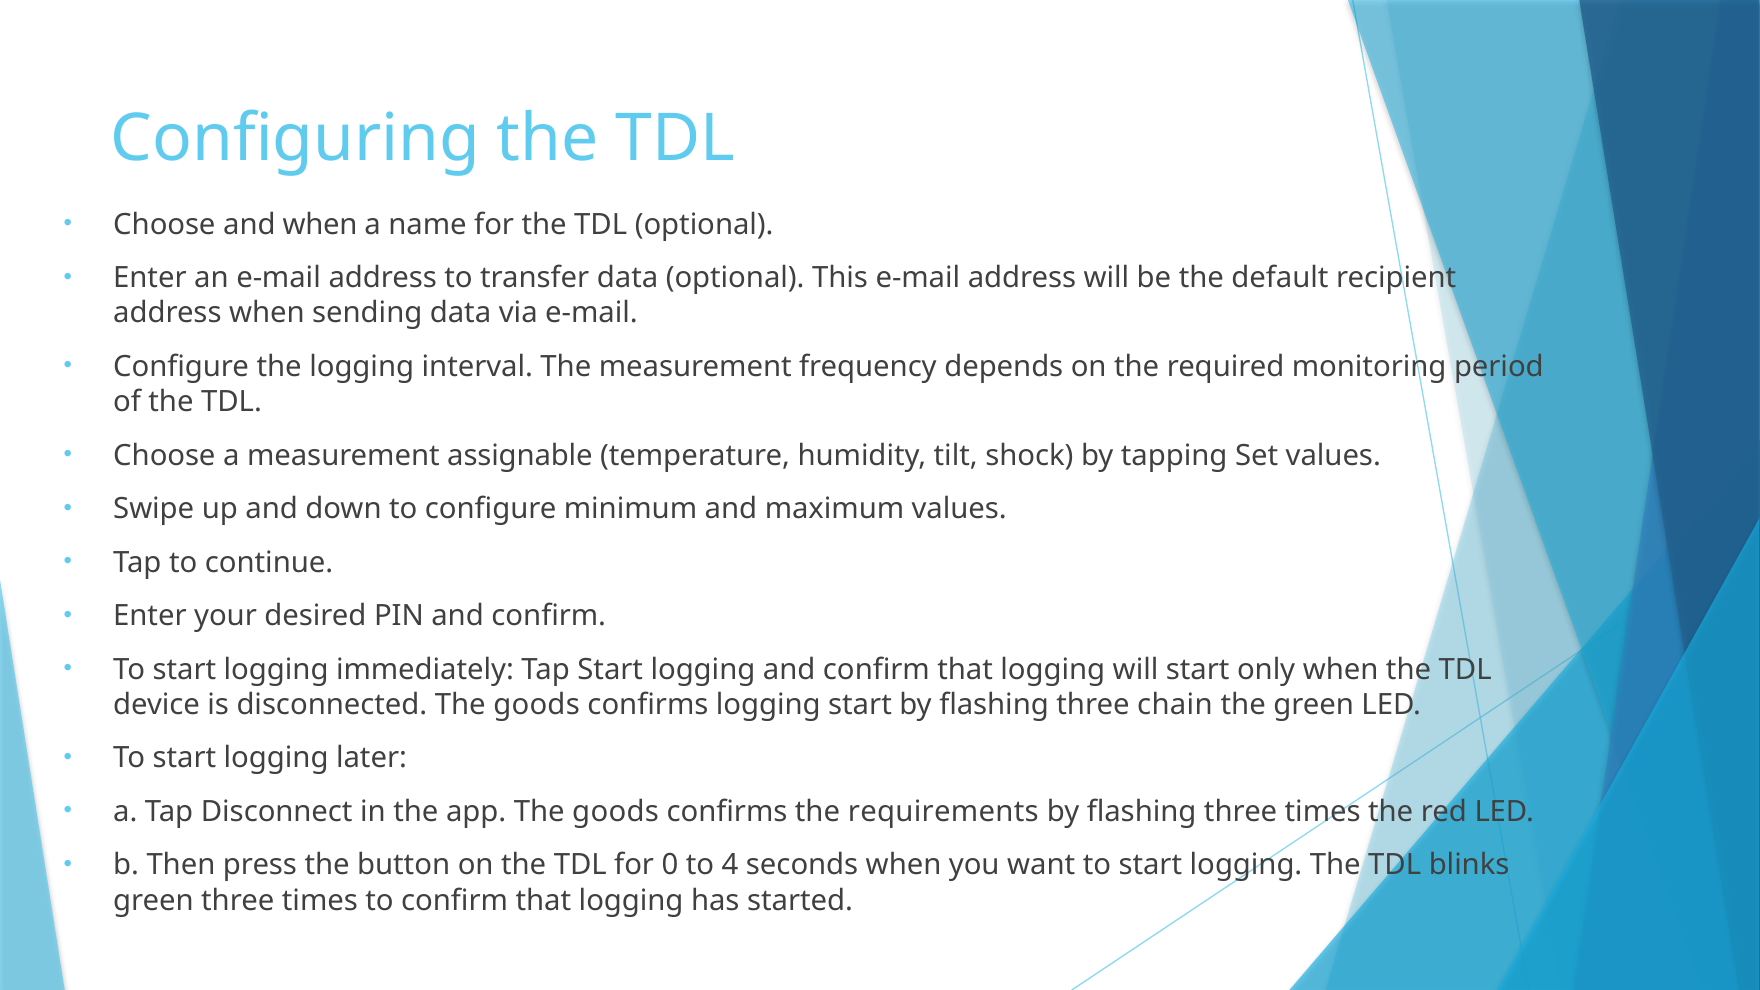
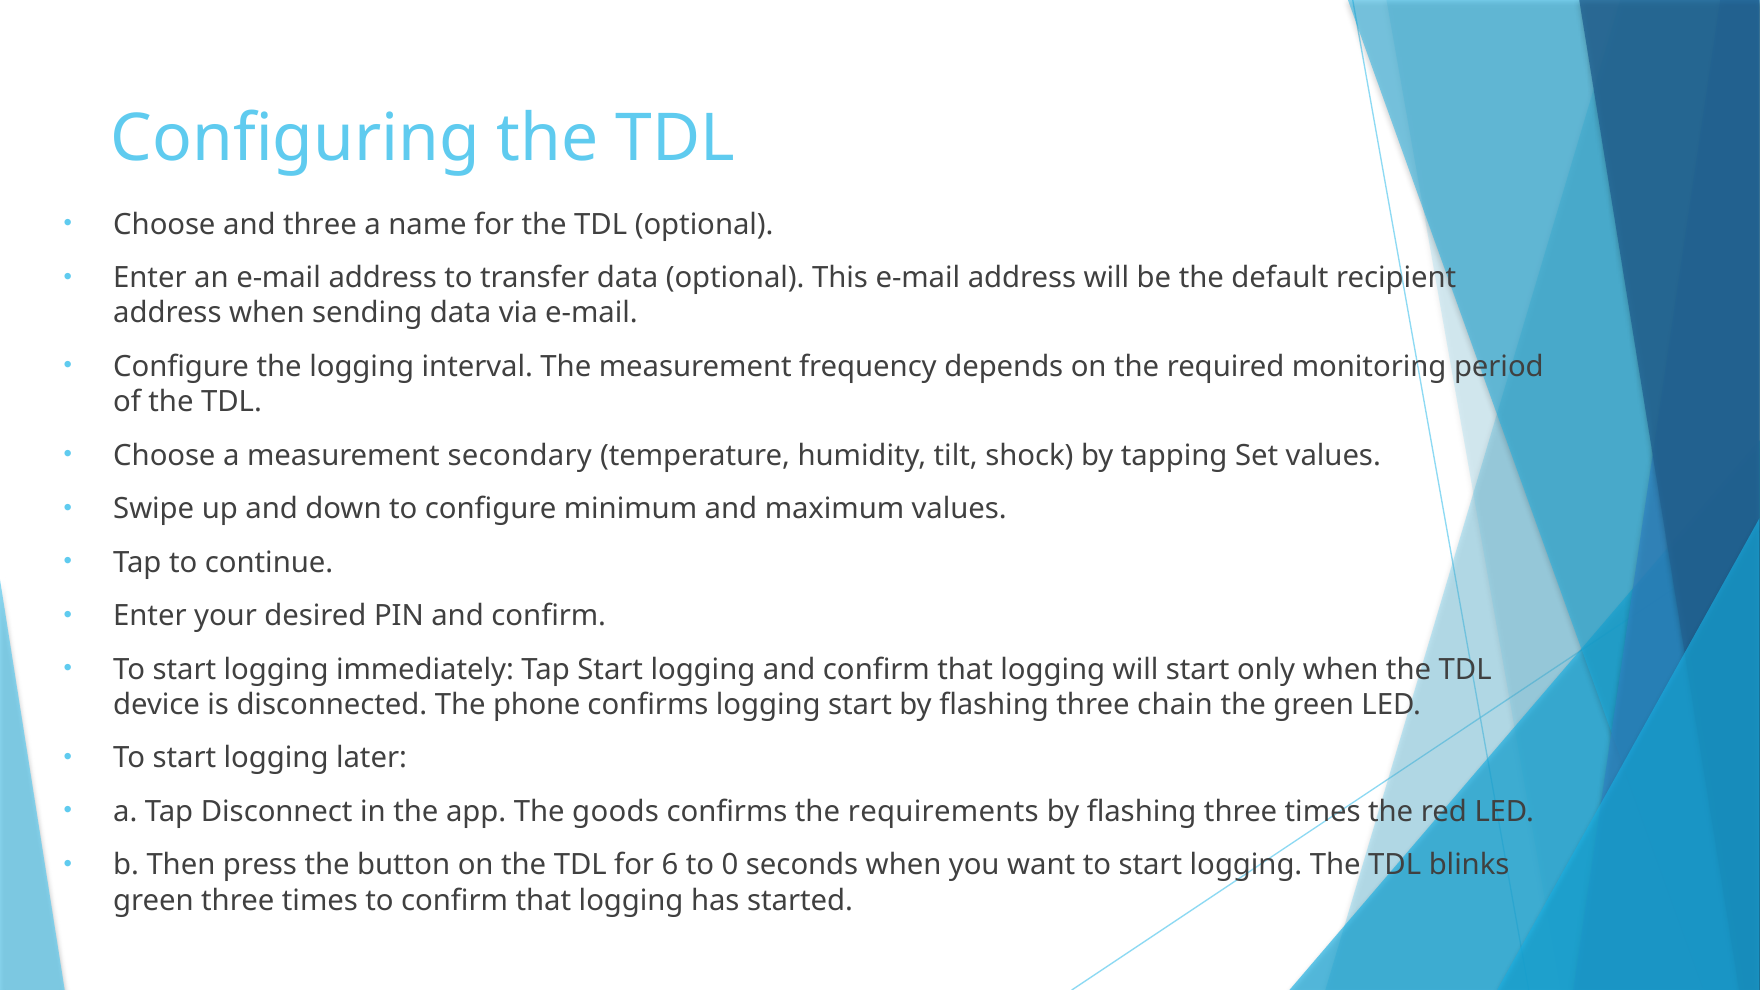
and when: when -> three
assignable: assignable -> secondary
disconnected The goods: goods -> phone
0: 0 -> 6
4: 4 -> 0
